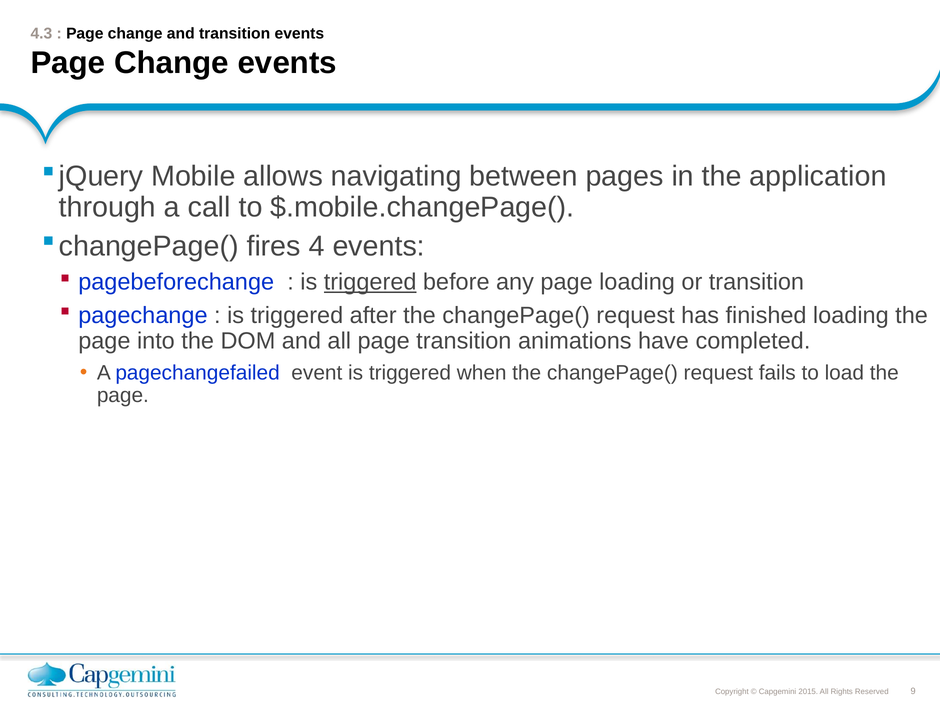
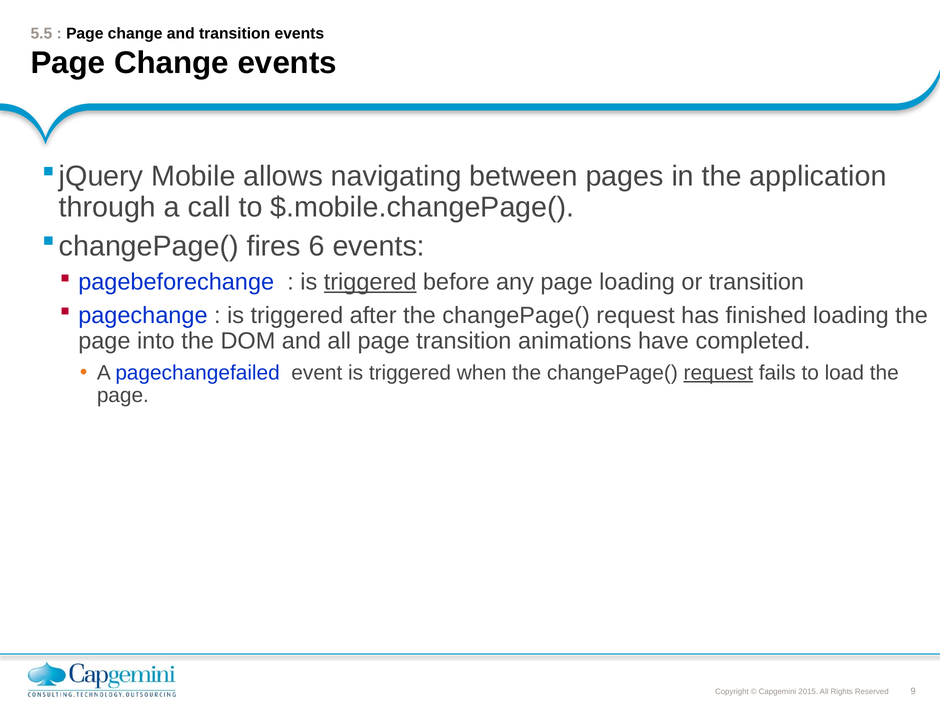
4.3: 4.3 -> 5.5
4: 4 -> 6
request at (718, 373) underline: none -> present
